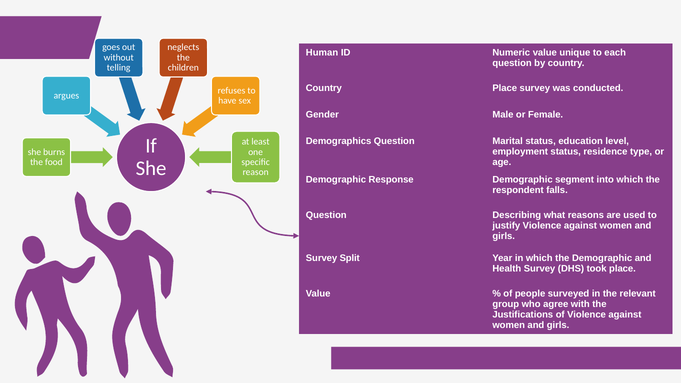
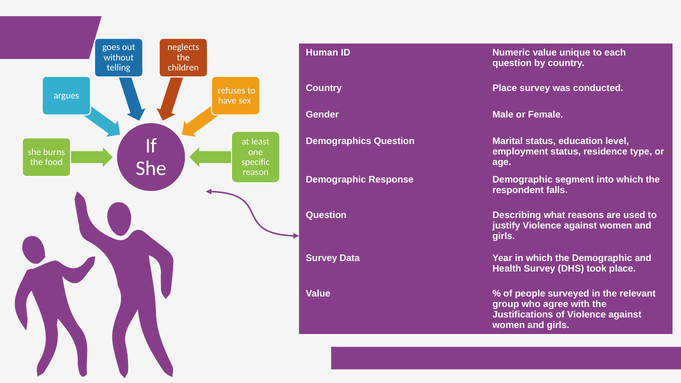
Split: Split -> Data
